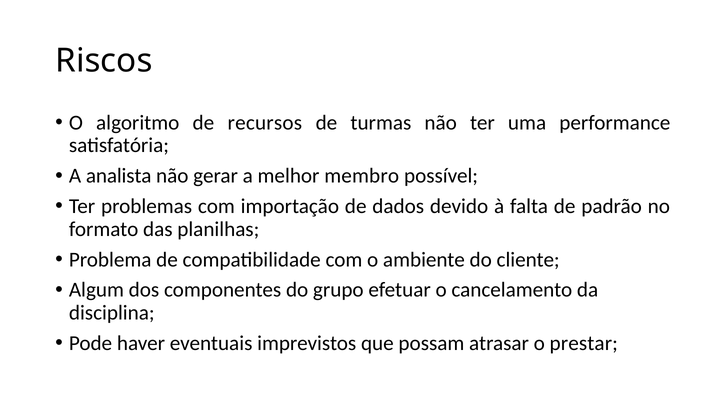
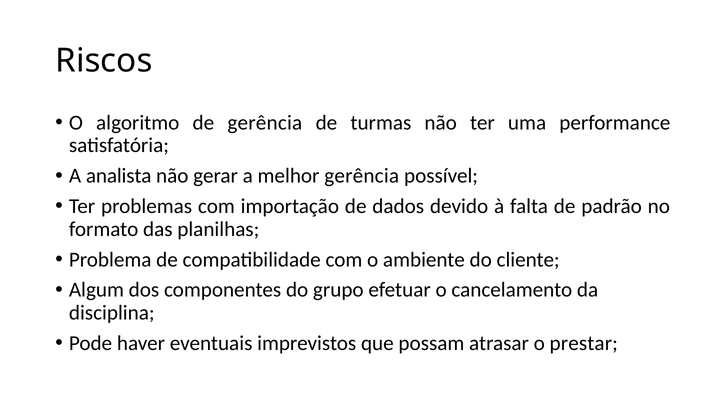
de recursos: recursos -> gerência
melhor membro: membro -> gerência
